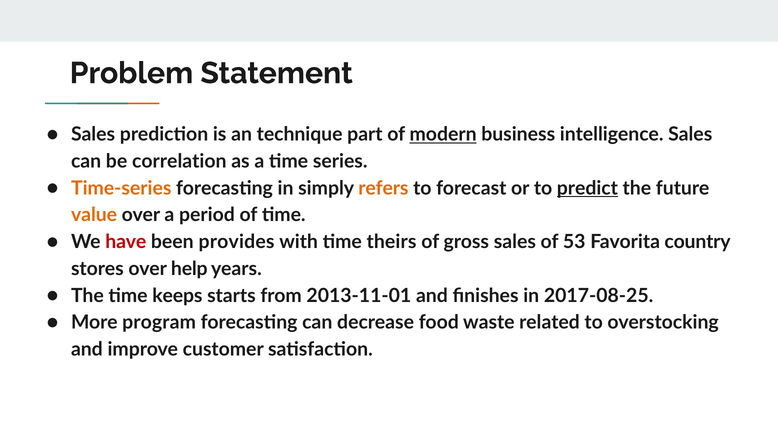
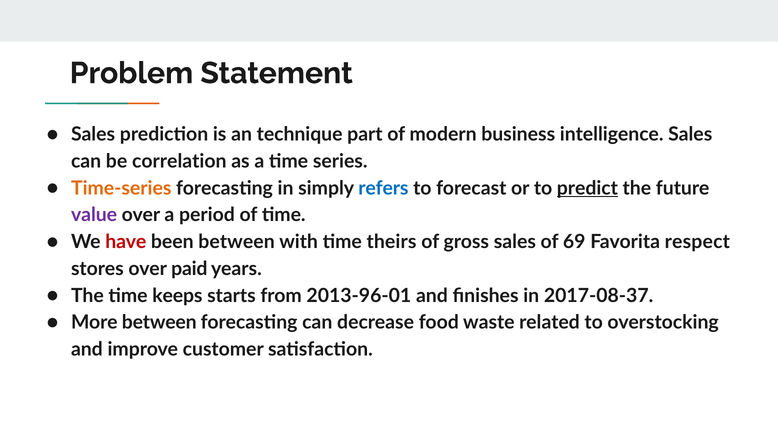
modern underline: present -> none
refers colour: orange -> blue
value colour: orange -> purple
been provides: provides -> between
53: 53 -> 69
country: country -> respect
help: help -> paid
2013-11-01: 2013-11-01 -> 2013-96-01
2017-08-25: 2017-08-25 -> 2017-08-37
More program: program -> between
